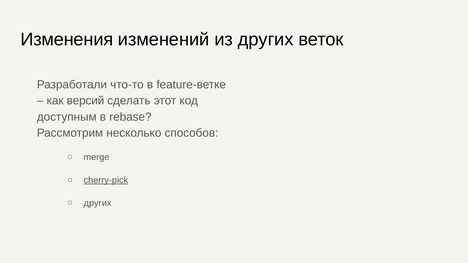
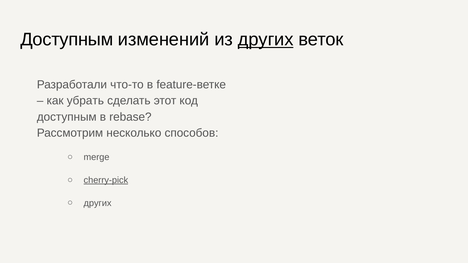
Изменения at (67, 40): Изменения -> Доступным
других at (266, 40) underline: none -> present
версий: версий -> убрать
